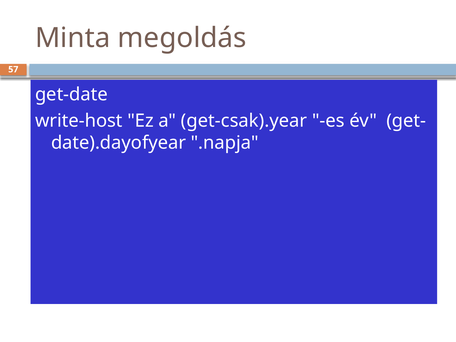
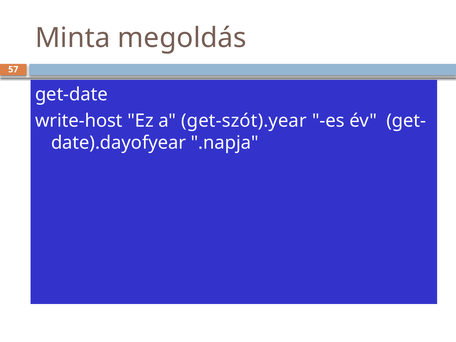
get-csak).year: get-csak).year -> get-szót).year
